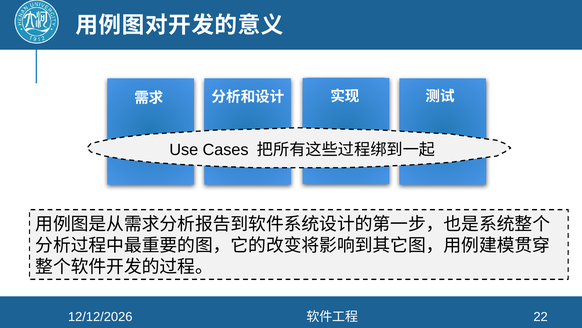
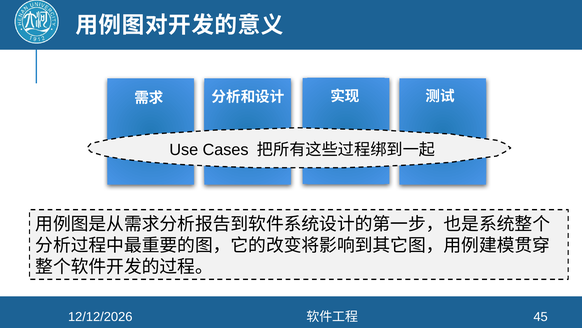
22: 22 -> 45
